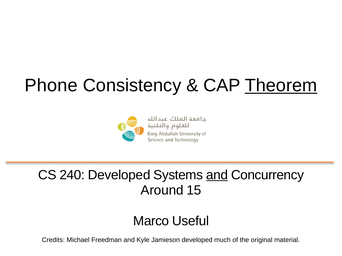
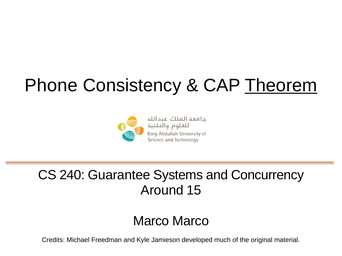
240 Developed: Developed -> Guarantee
and at (217, 175) underline: present -> none
Marco Useful: Useful -> Marco
